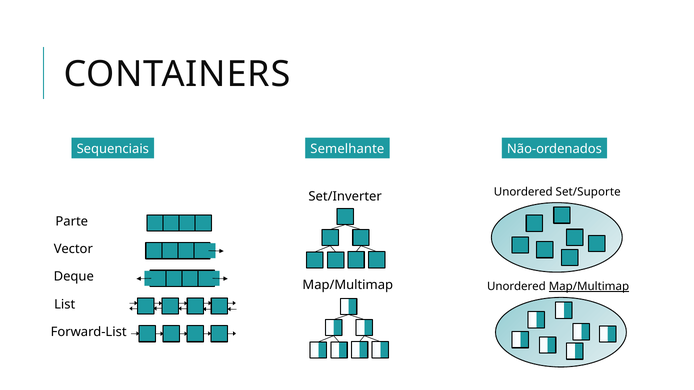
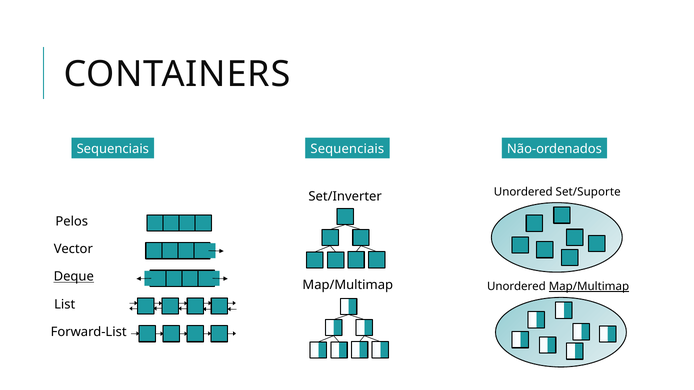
Sequenciais Semelhante: Semelhante -> Sequenciais
Parte: Parte -> Pelos
Deque underline: none -> present
